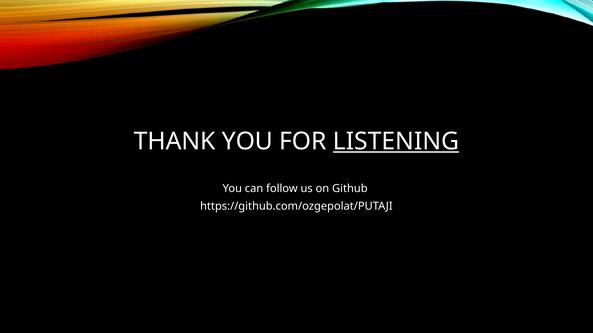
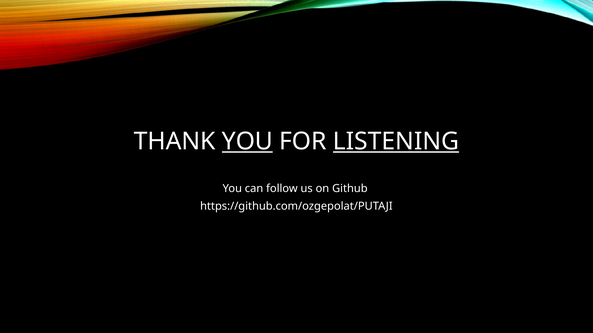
YOU at (247, 142) underline: none -> present
